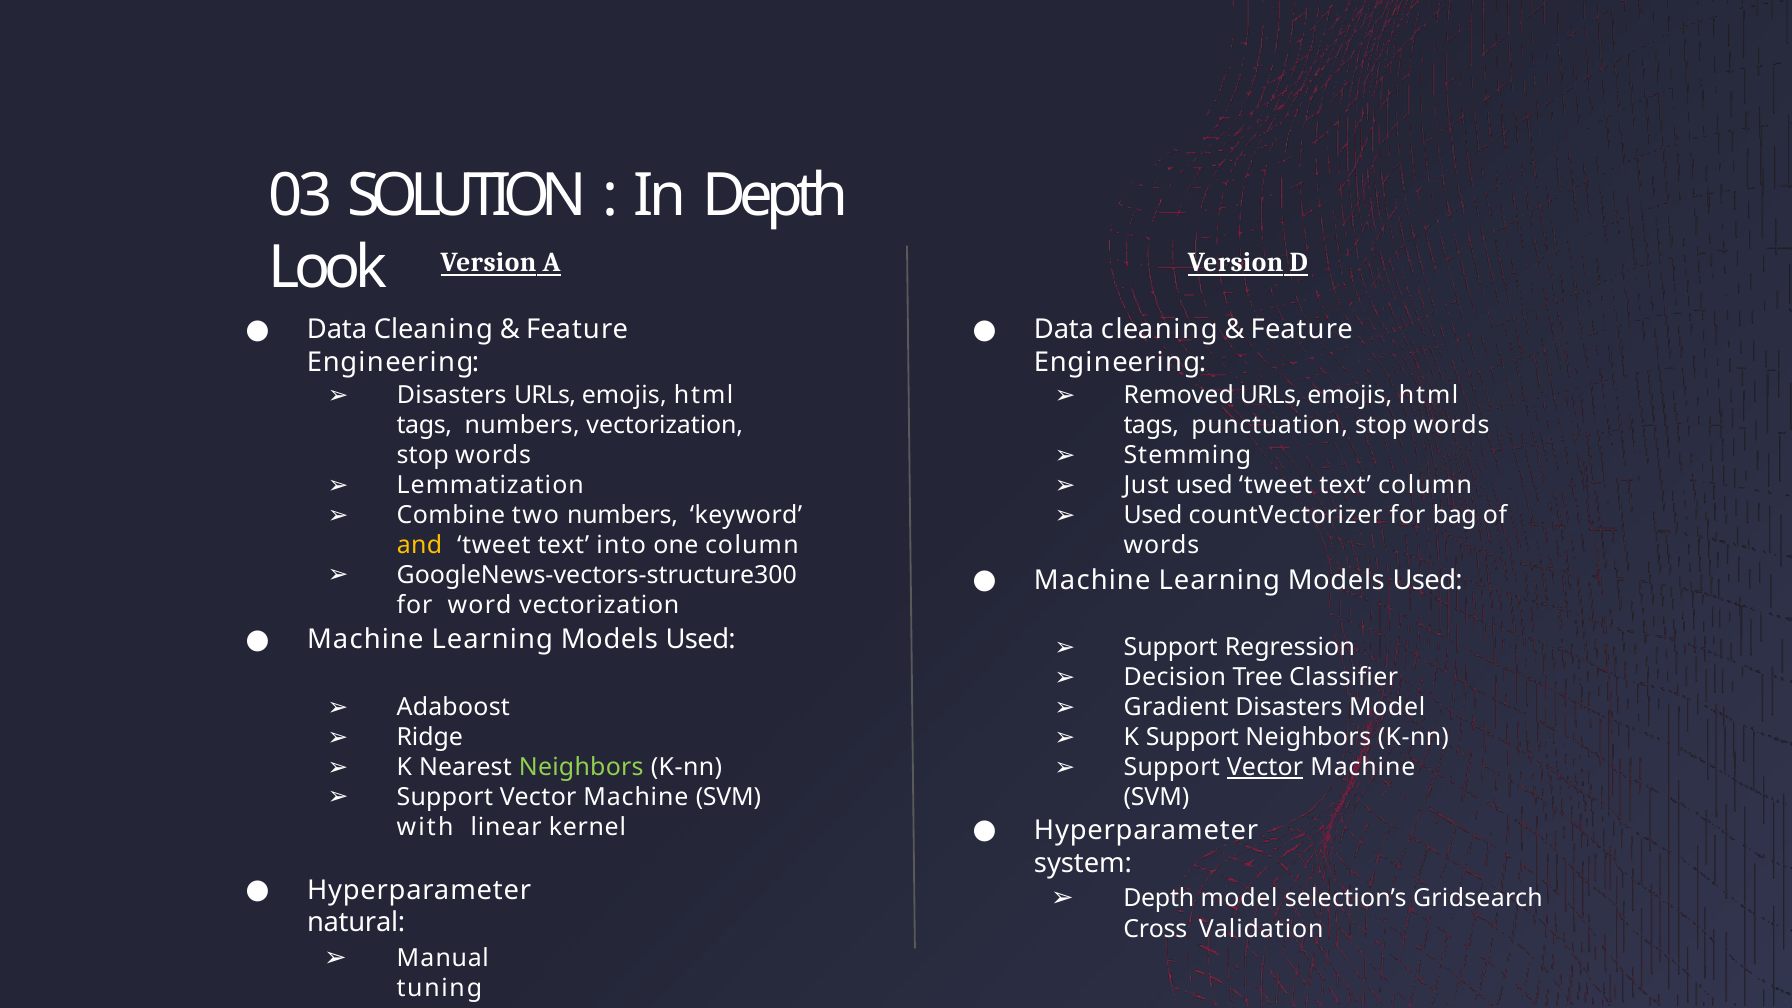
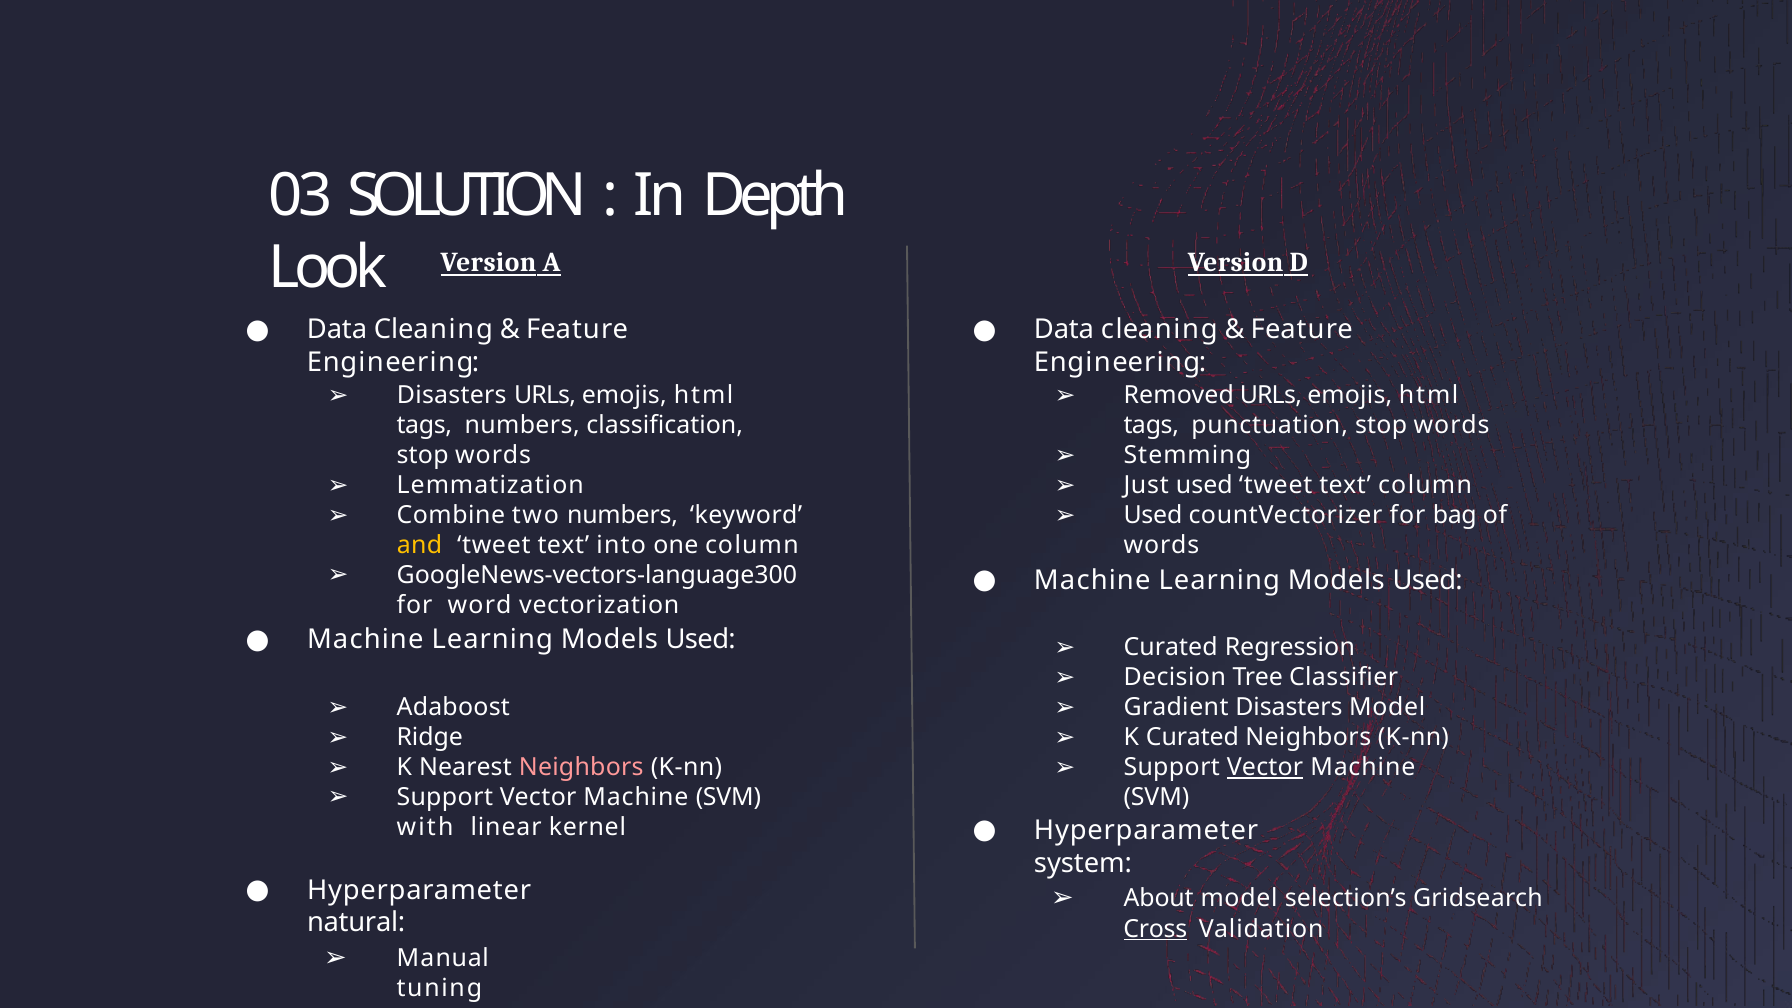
numbers vectorization: vectorization -> classiﬁcation
GoogleNews-vectors-structure300: GoogleNews-vectors-structure300 -> GoogleNews-vectors-language300
Support at (1171, 648): Support -> Curated
K Support: Support -> Curated
Neighbors at (581, 767) colour: light green -> pink
Depth at (1159, 898): Depth -> About
Cross underline: none -> present
